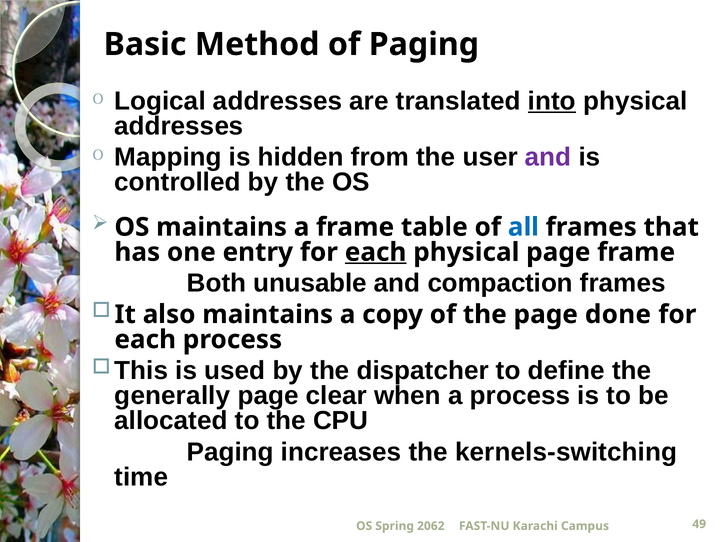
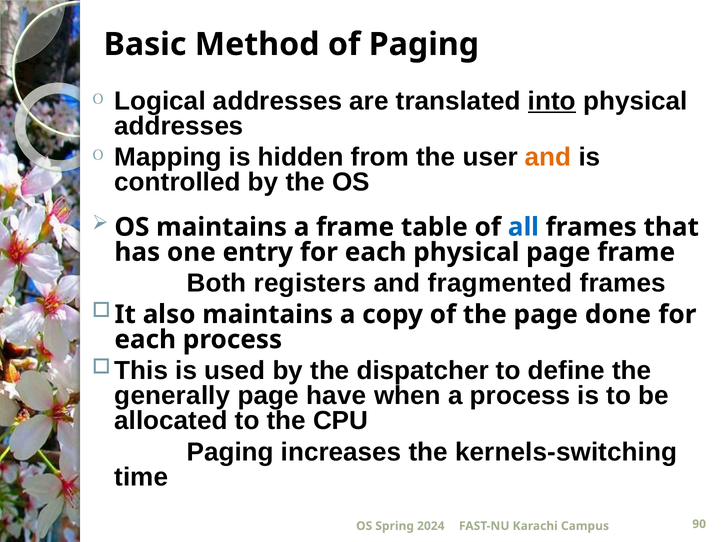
and at (548, 157) colour: purple -> orange
each at (376, 252) underline: present -> none
unusable: unusable -> registers
compaction: compaction -> fragmented
clear: clear -> have
2062: 2062 -> 2024
49: 49 -> 90
